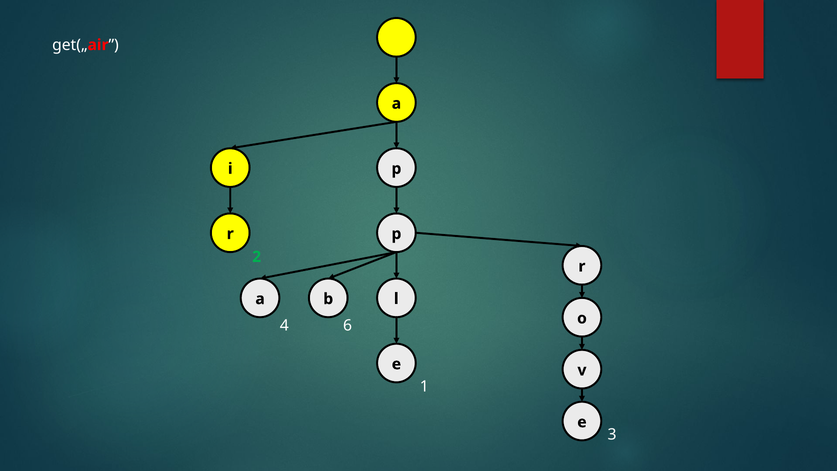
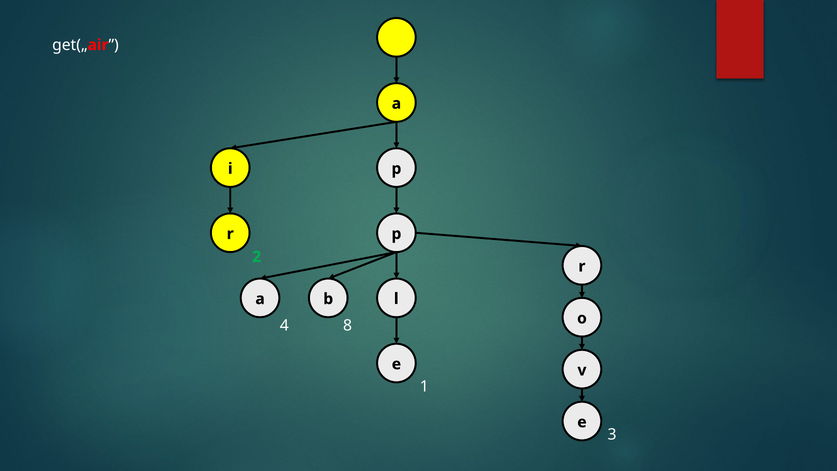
6: 6 -> 8
